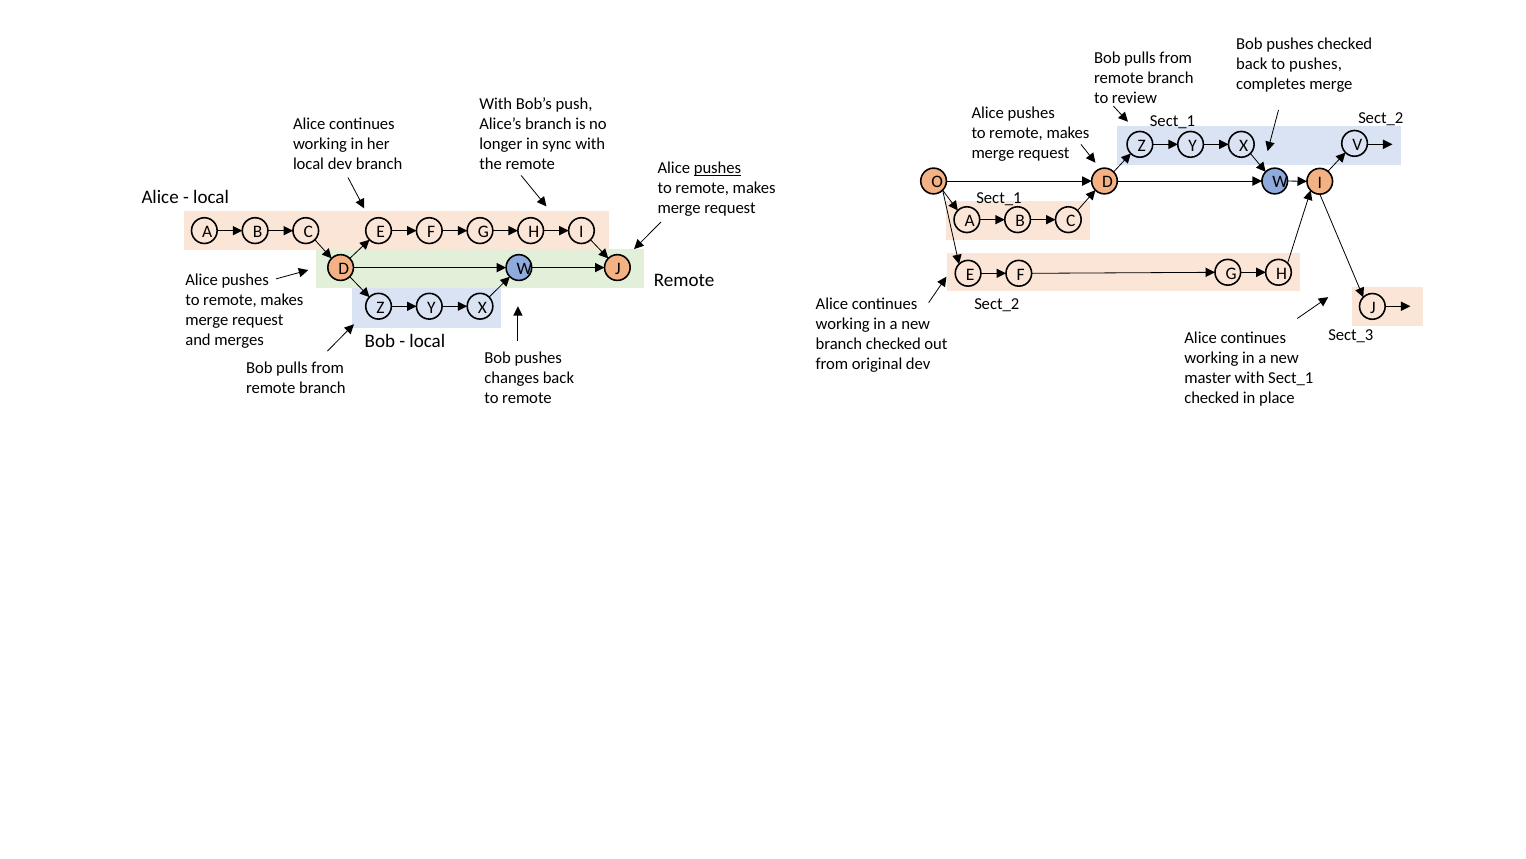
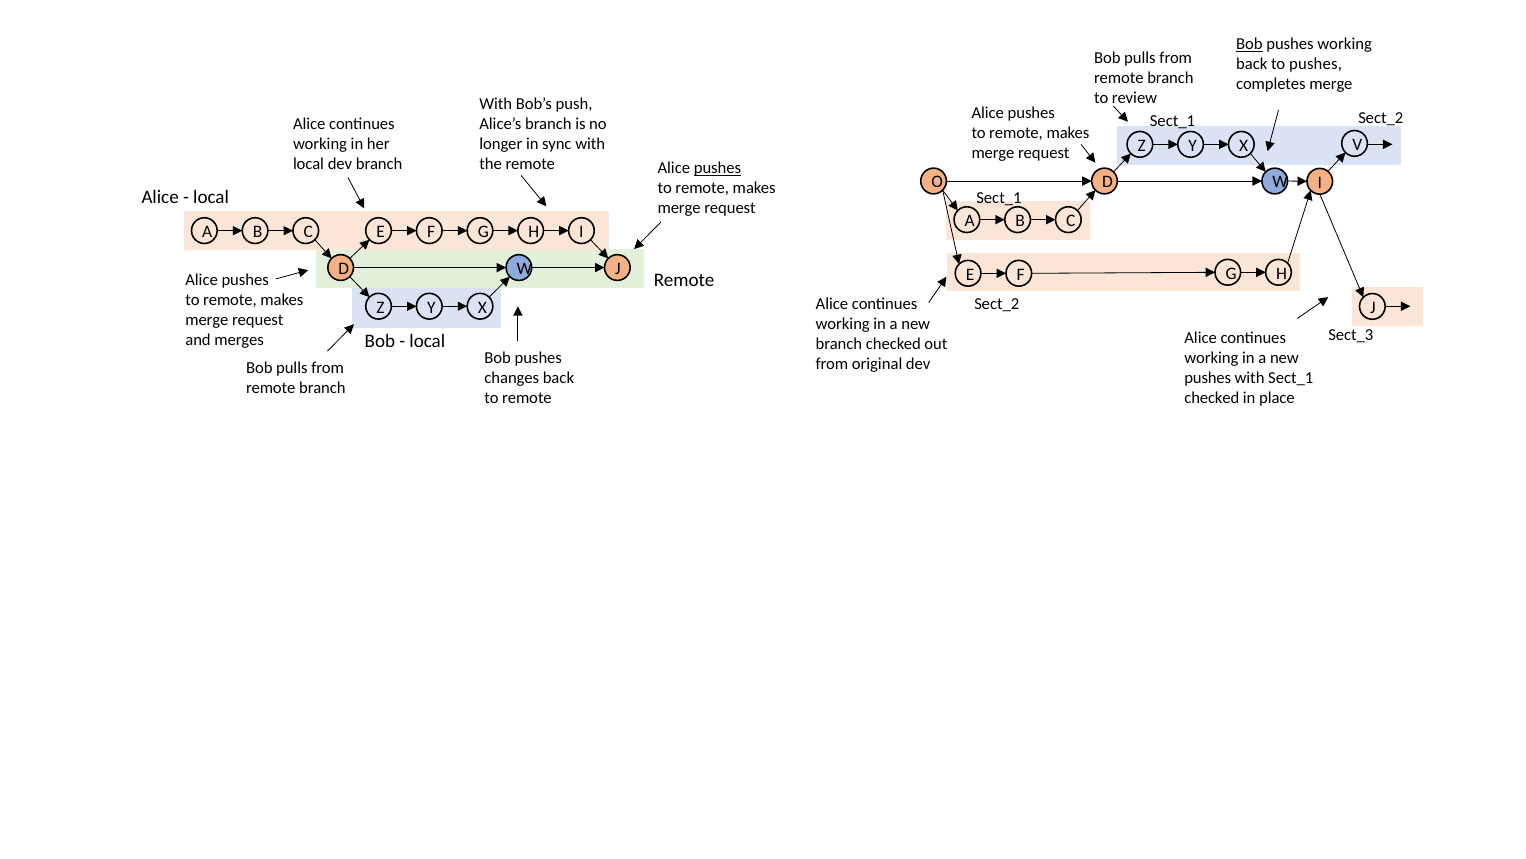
Bob at (1249, 44) underline: none -> present
pushes checked: checked -> working
master at (1208, 378): master -> pushes
